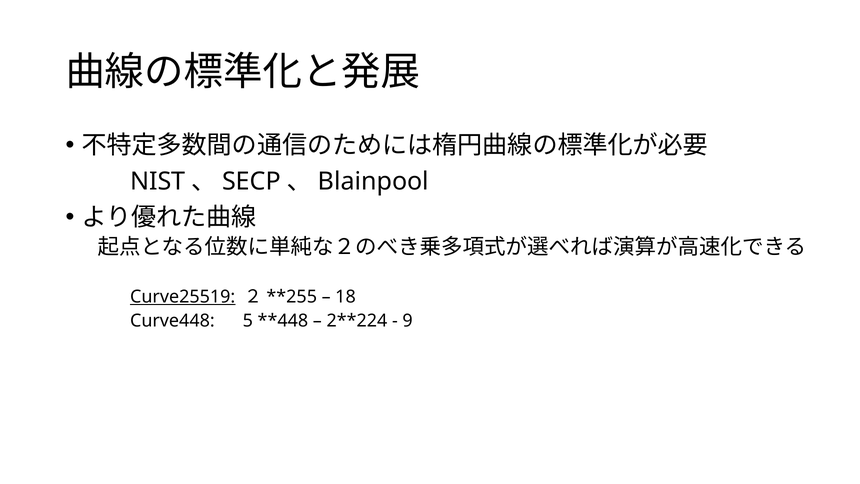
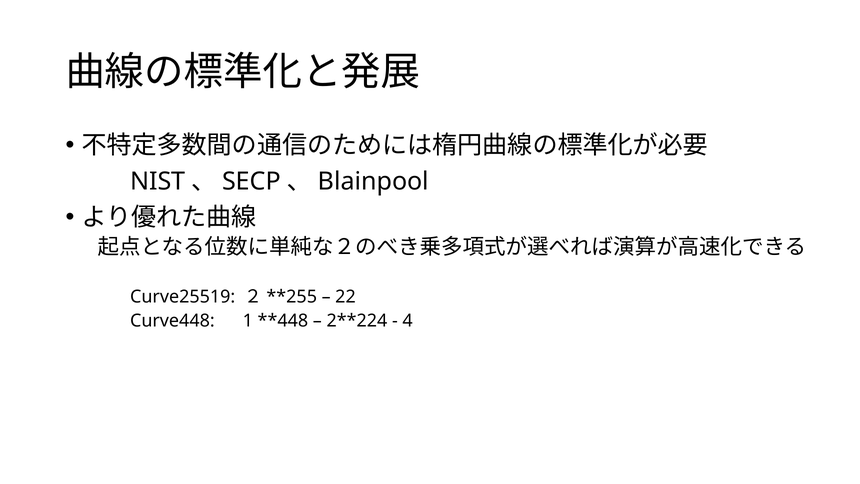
Curve25519 underline: present -> none
18: 18 -> 22
5: 5 -> 1
9: 9 -> 4
